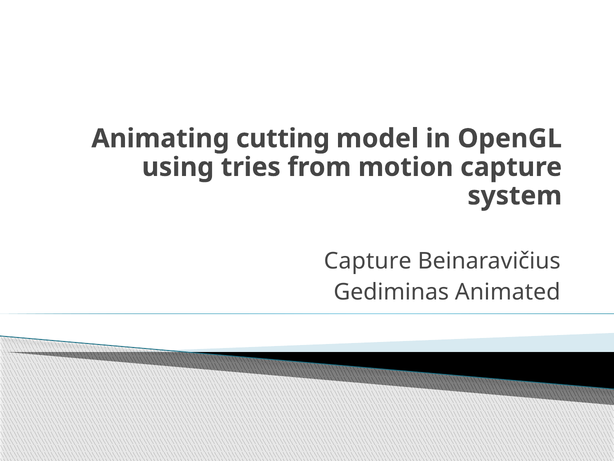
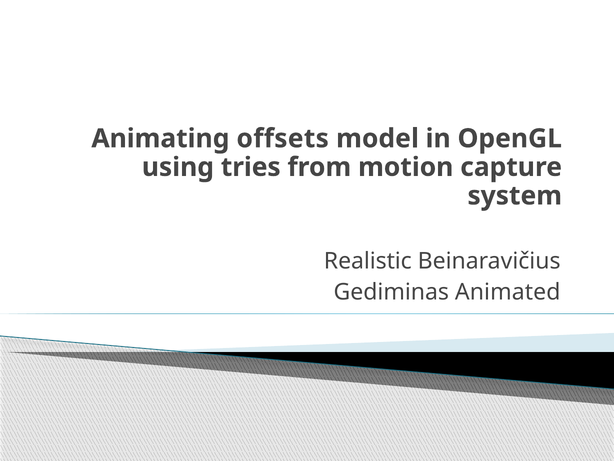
cutting: cutting -> offsets
Capture at (368, 261): Capture -> Realistic
